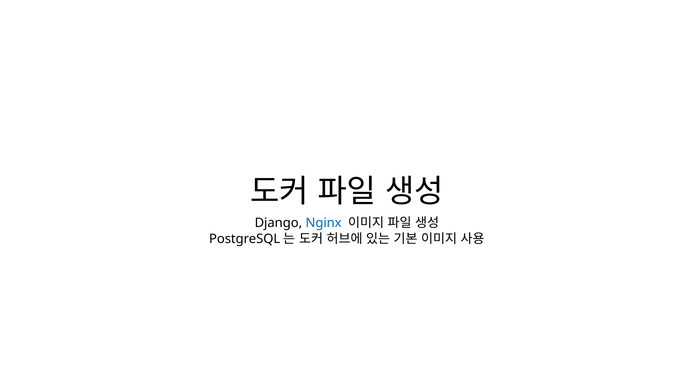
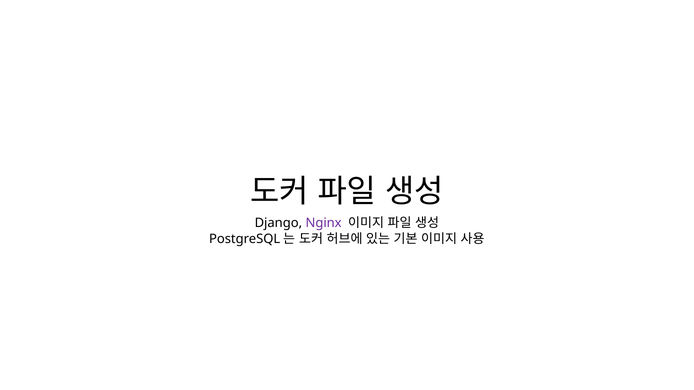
Nginx colour: blue -> purple
